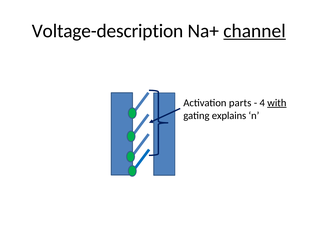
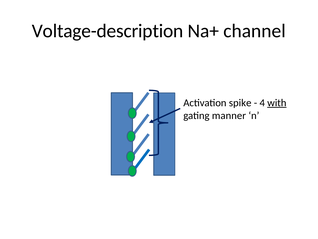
channel underline: present -> none
parts: parts -> spike
explains: explains -> manner
